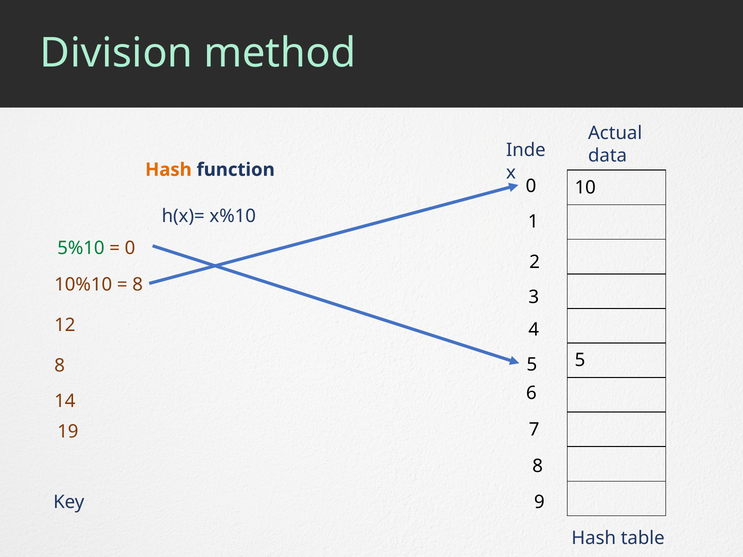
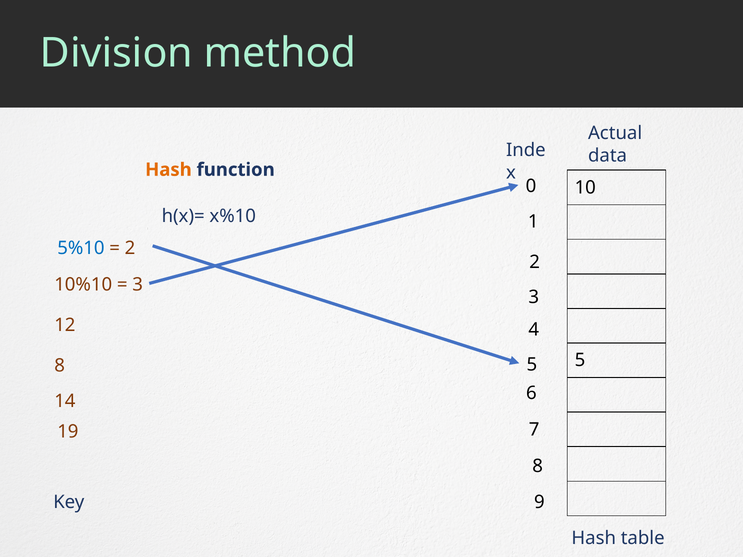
5%10 colour: green -> blue
0 at (130, 248): 0 -> 2
8 at (138, 285): 8 -> 3
